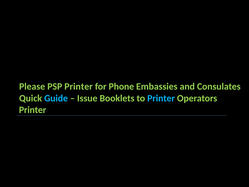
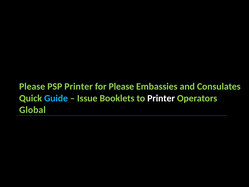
for Phone: Phone -> Please
Printer at (161, 98) colour: light blue -> white
Printer at (33, 110): Printer -> Global
